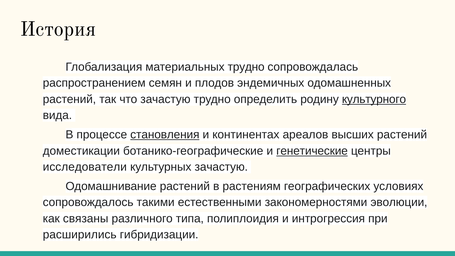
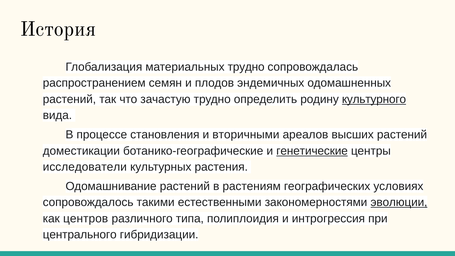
становления underline: present -> none
континентах: континентах -> вторичными
культурных зачастую: зачастую -> растения
эволюции underline: none -> present
связаны: связаны -> центров
расширились: расширились -> центрального
